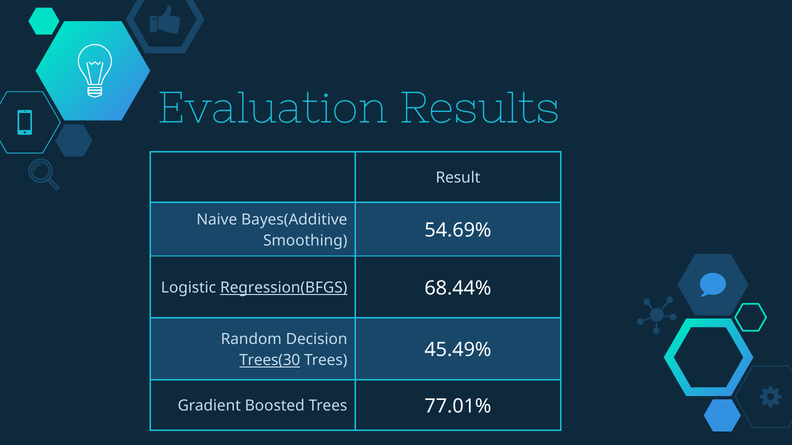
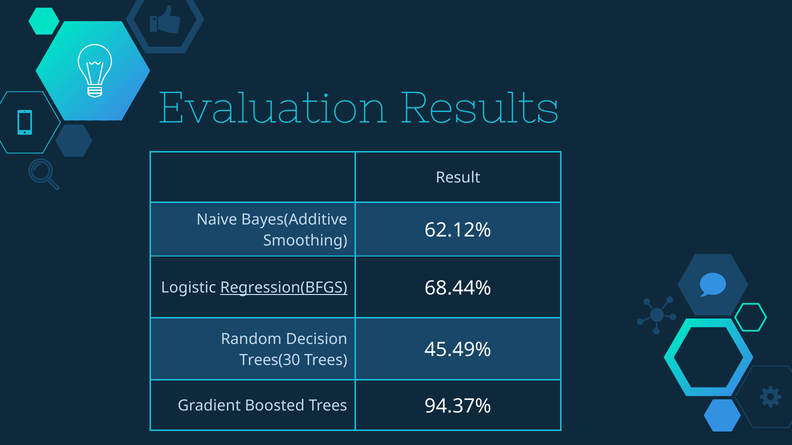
54.69%: 54.69% -> 62.12%
Trees(30 underline: present -> none
77.01%: 77.01% -> 94.37%
